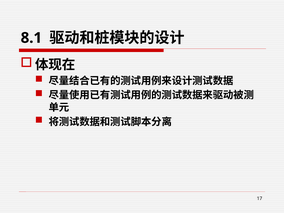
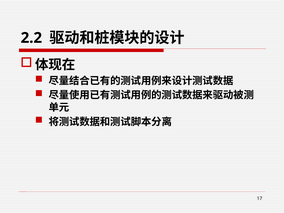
8.1: 8.1 -> 2.2
